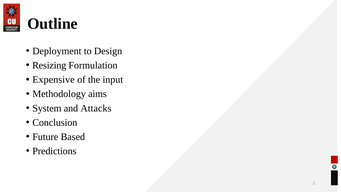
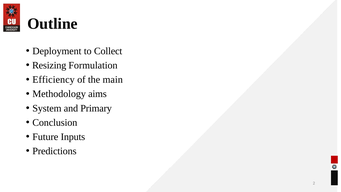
Design: Design -> Collect
Expensive: Expensive -> Efficiency
input: input -> main
Attacks: Attacks -> Primary
Based: Based -> Inputs
